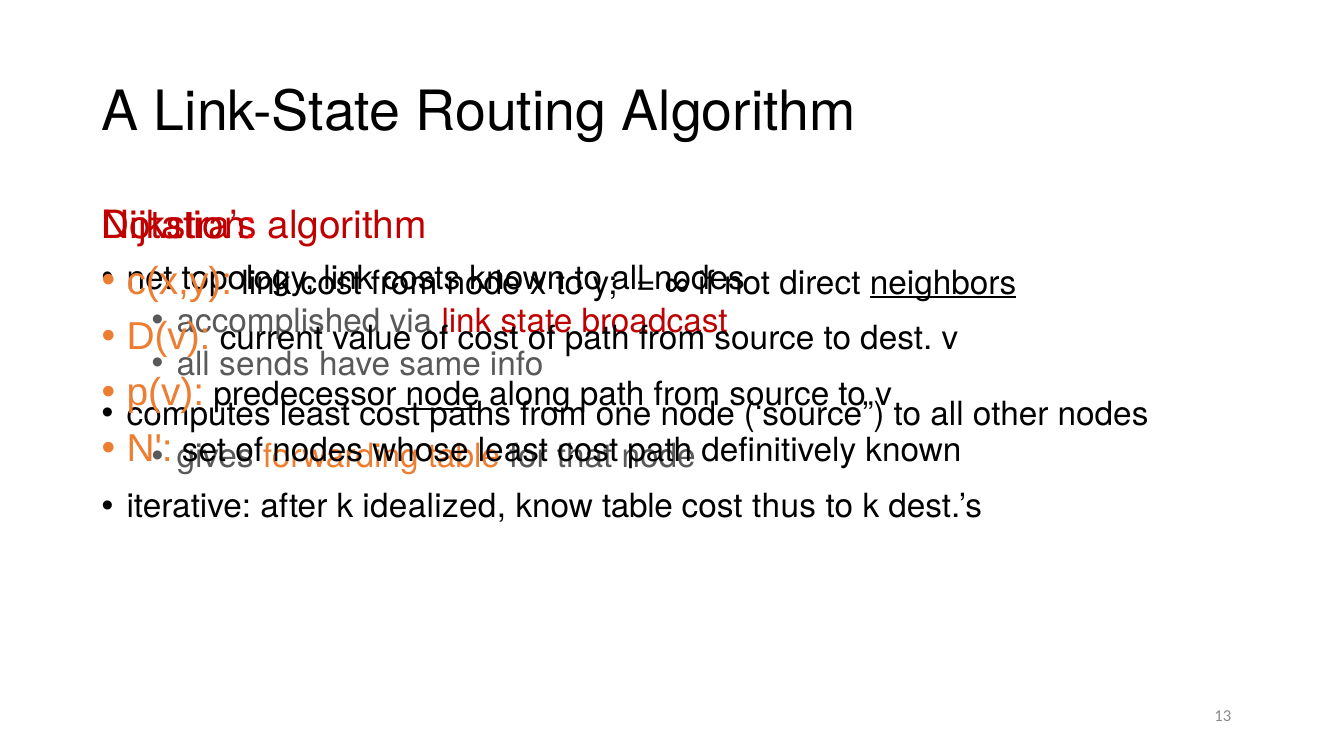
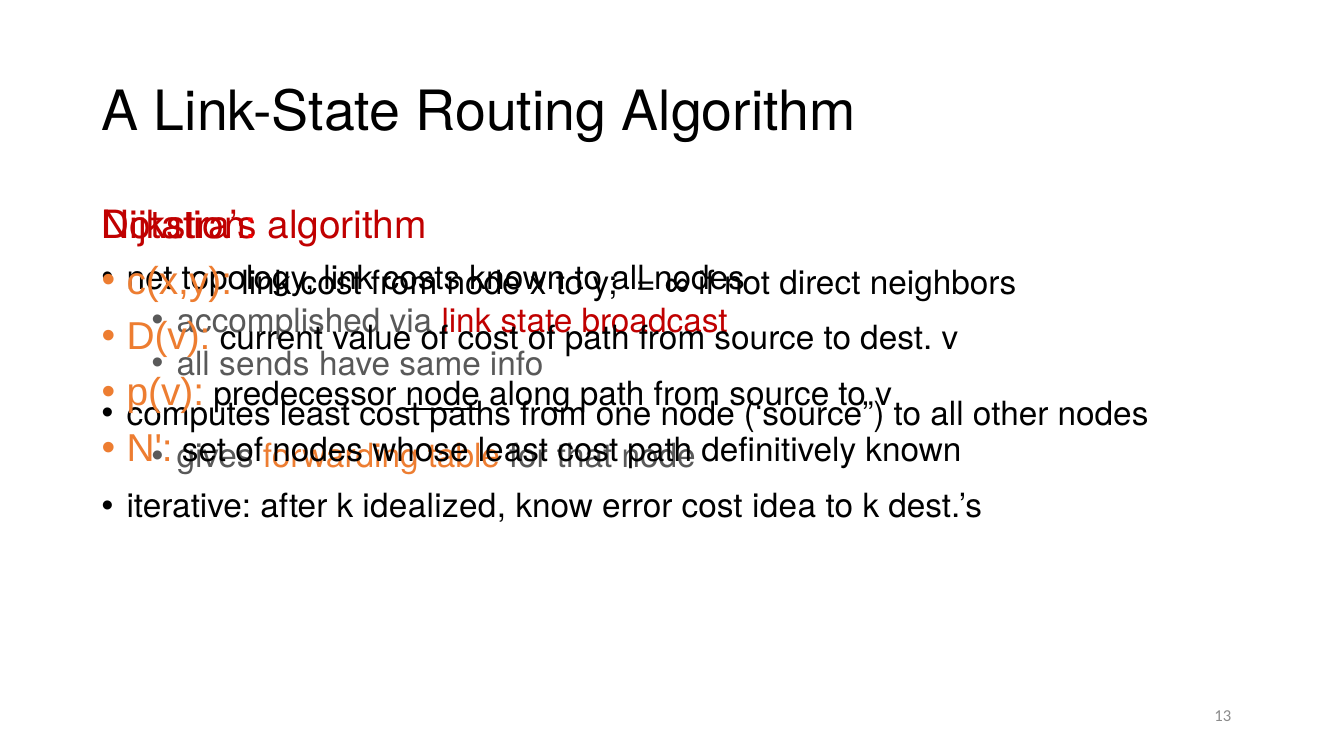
neighbors underline: present -> none
know table: table -> error
thus: thus -> idea
